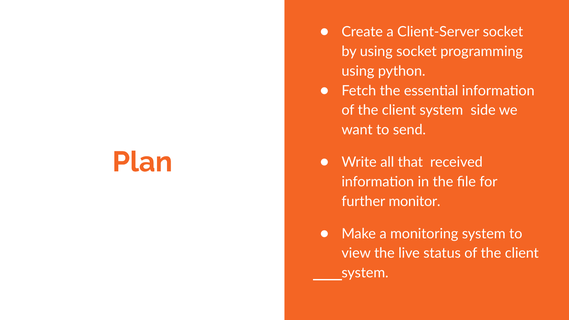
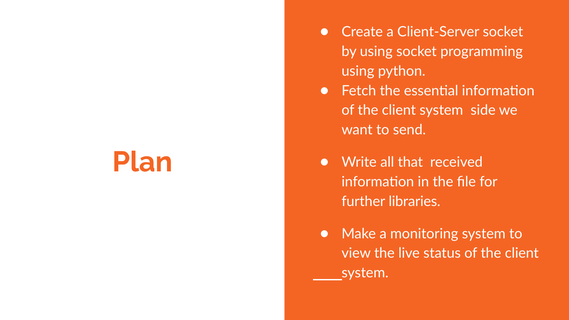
monitor: monitor -> libraries
